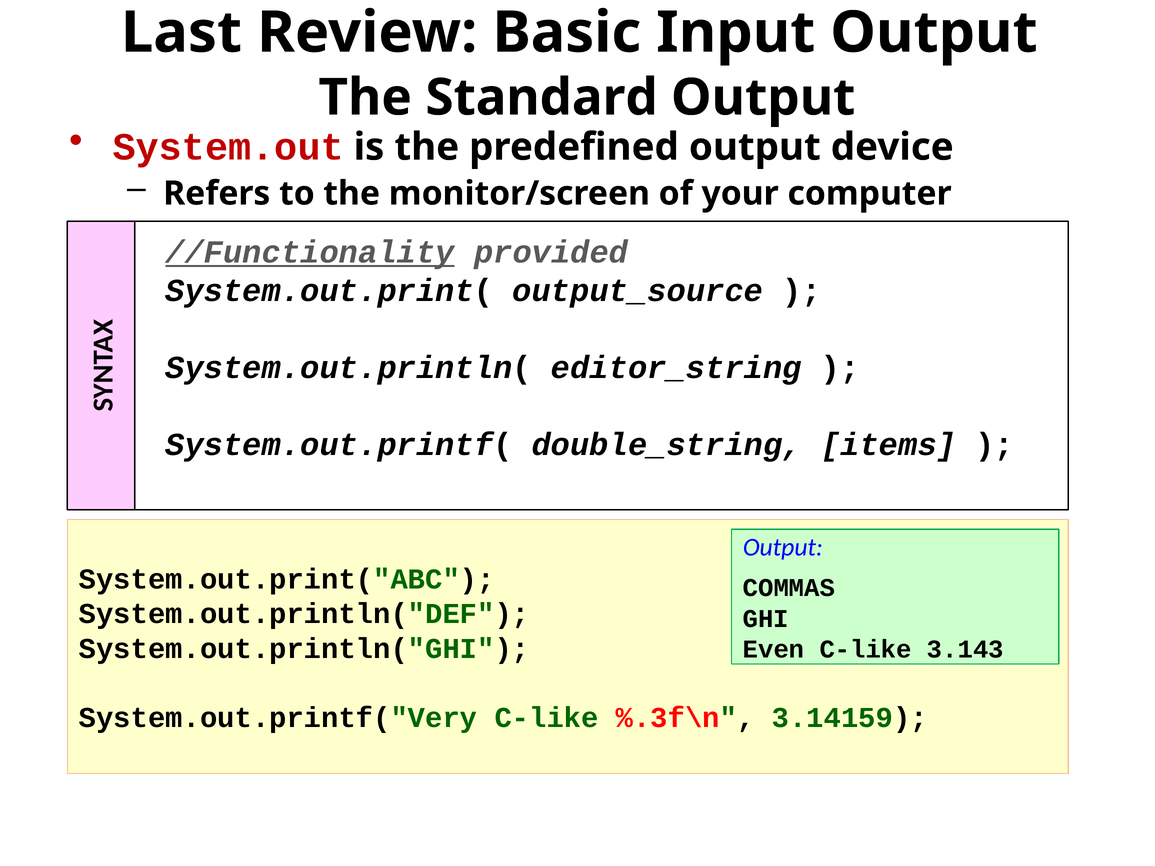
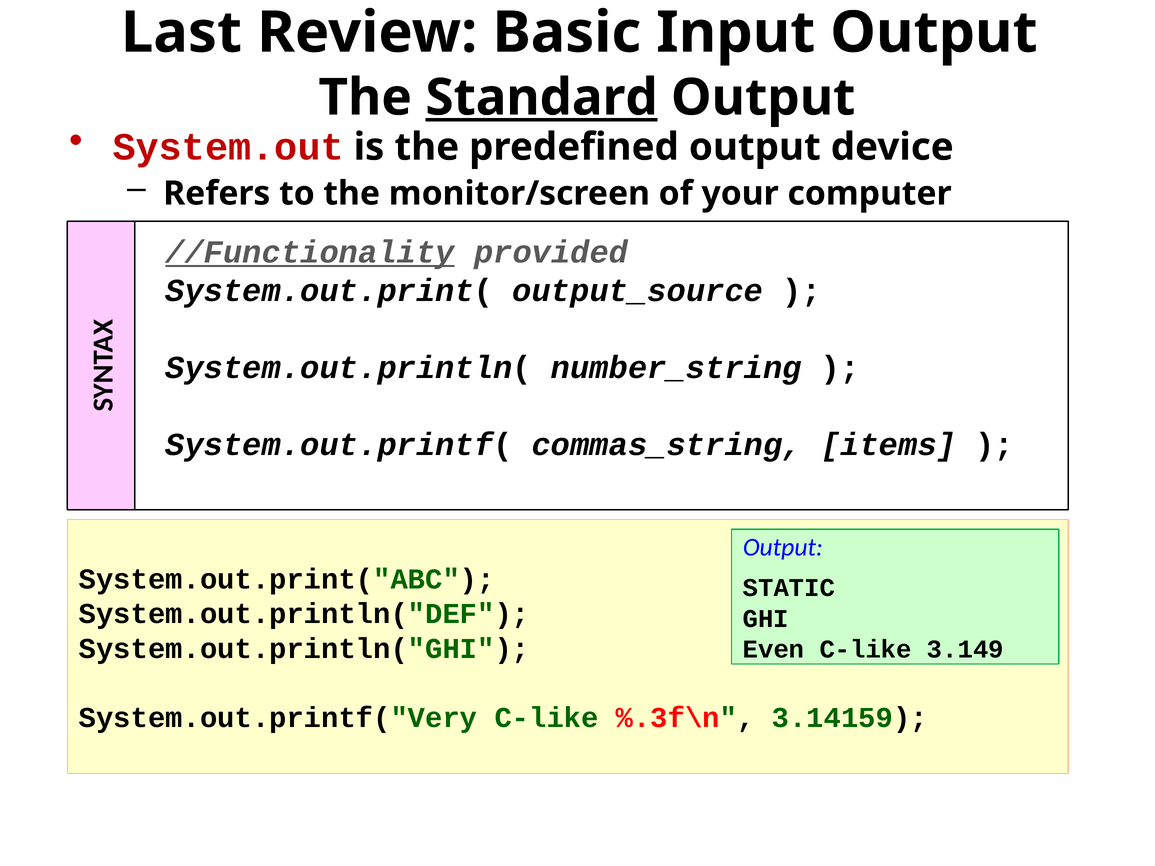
Standard underline: none -> present
editor_string: editor_string -> number_string
double_string: double_string -> commas_string
COMMAS: COMMAS -> STATIC
3.143: 3.143 -> 3.149
